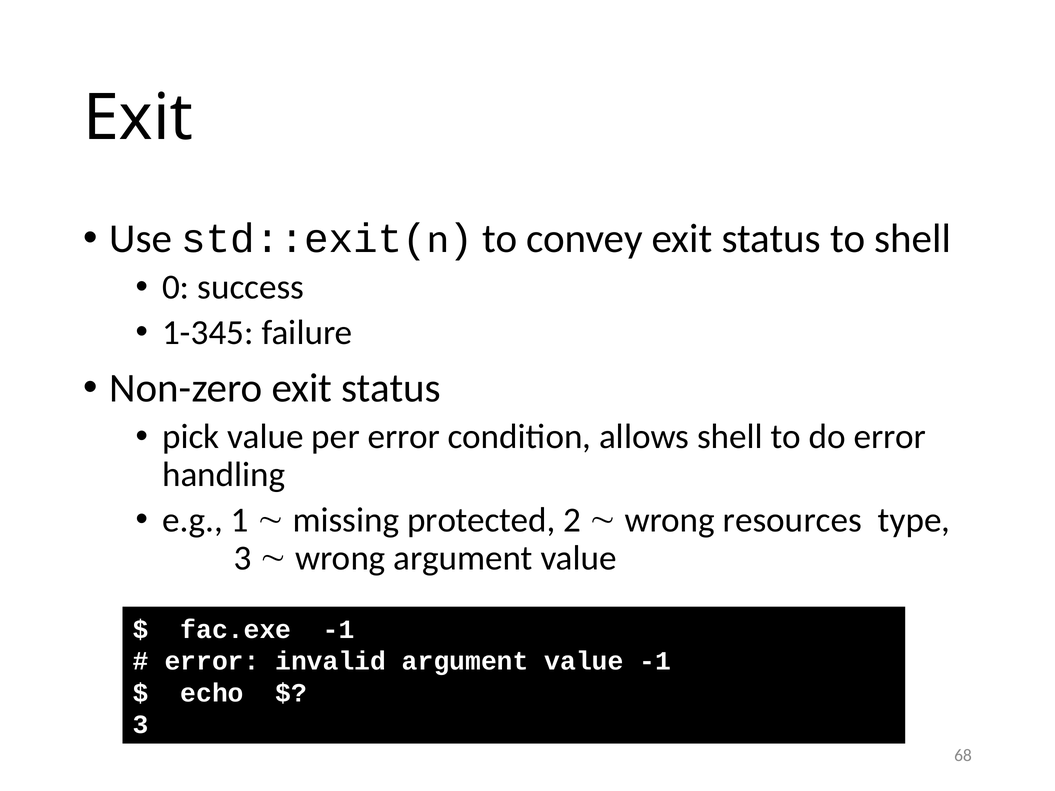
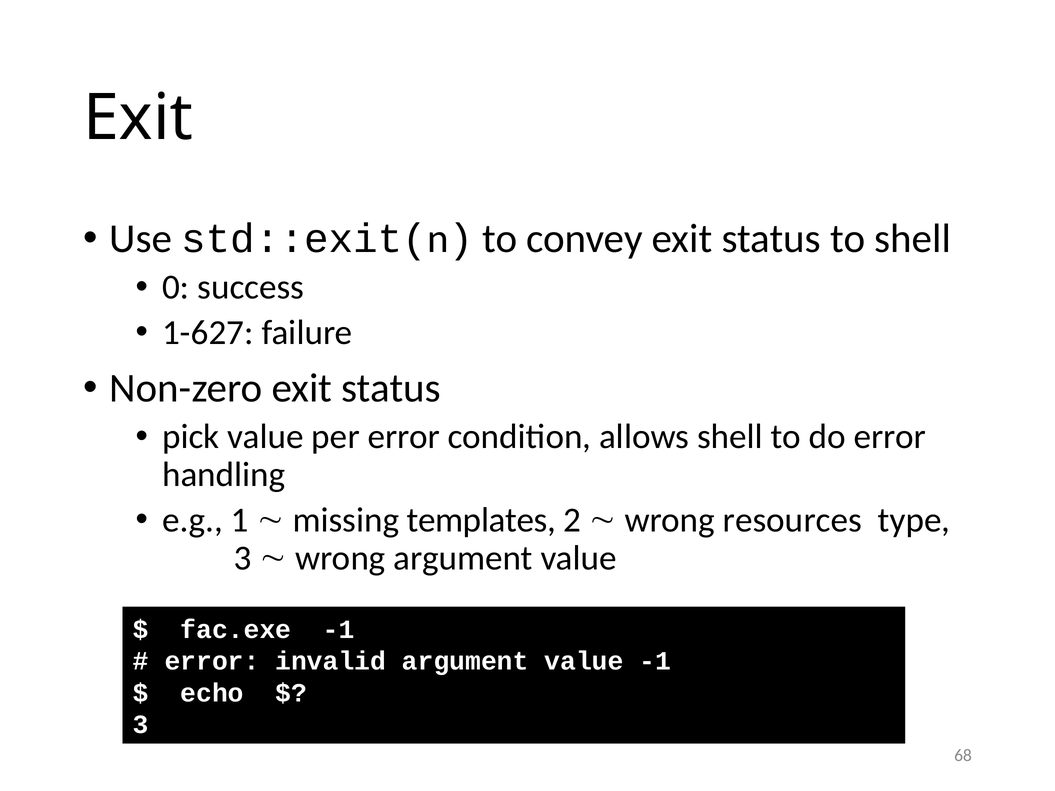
1-345: 1-345 -> 1-627
protected: protected -> templates
